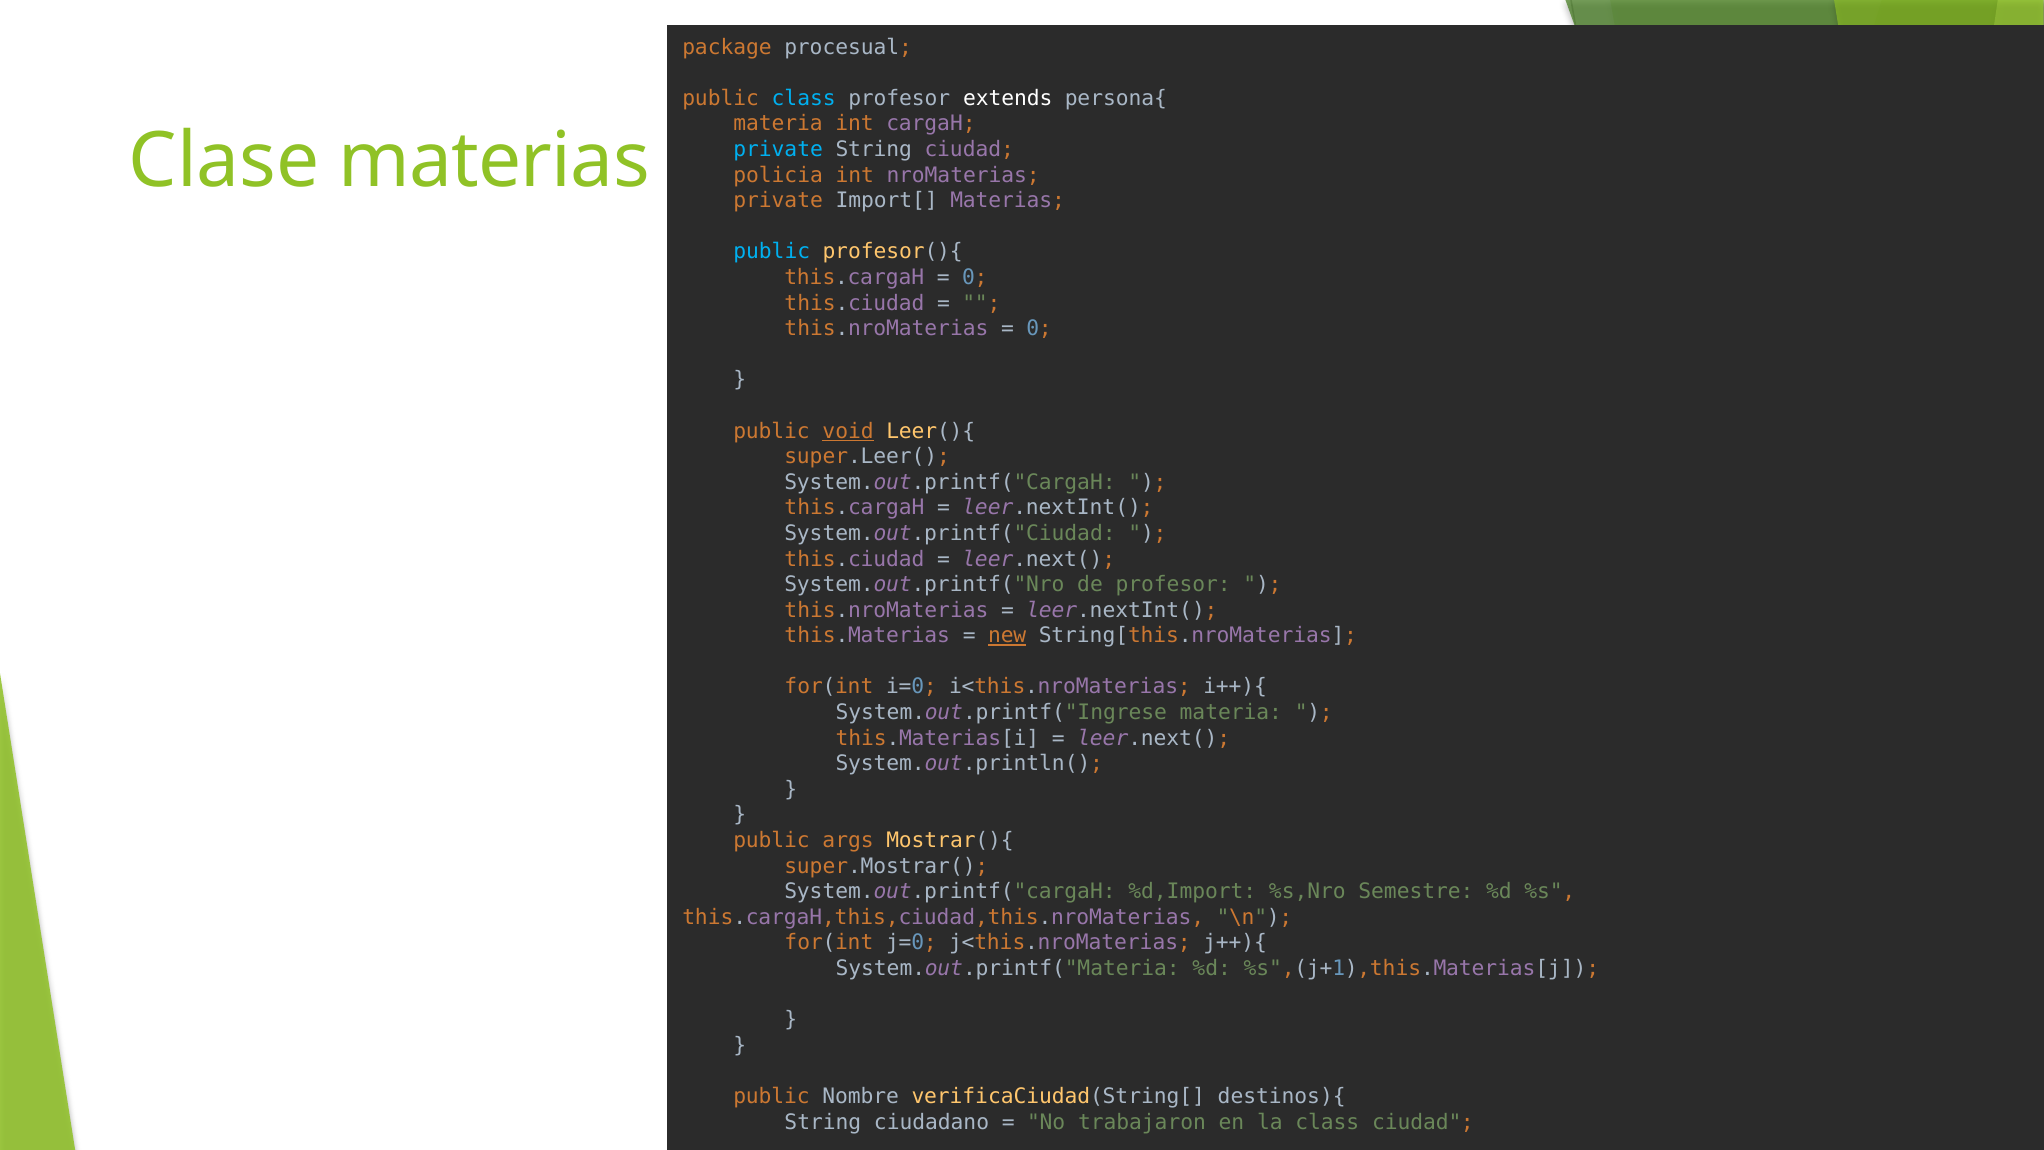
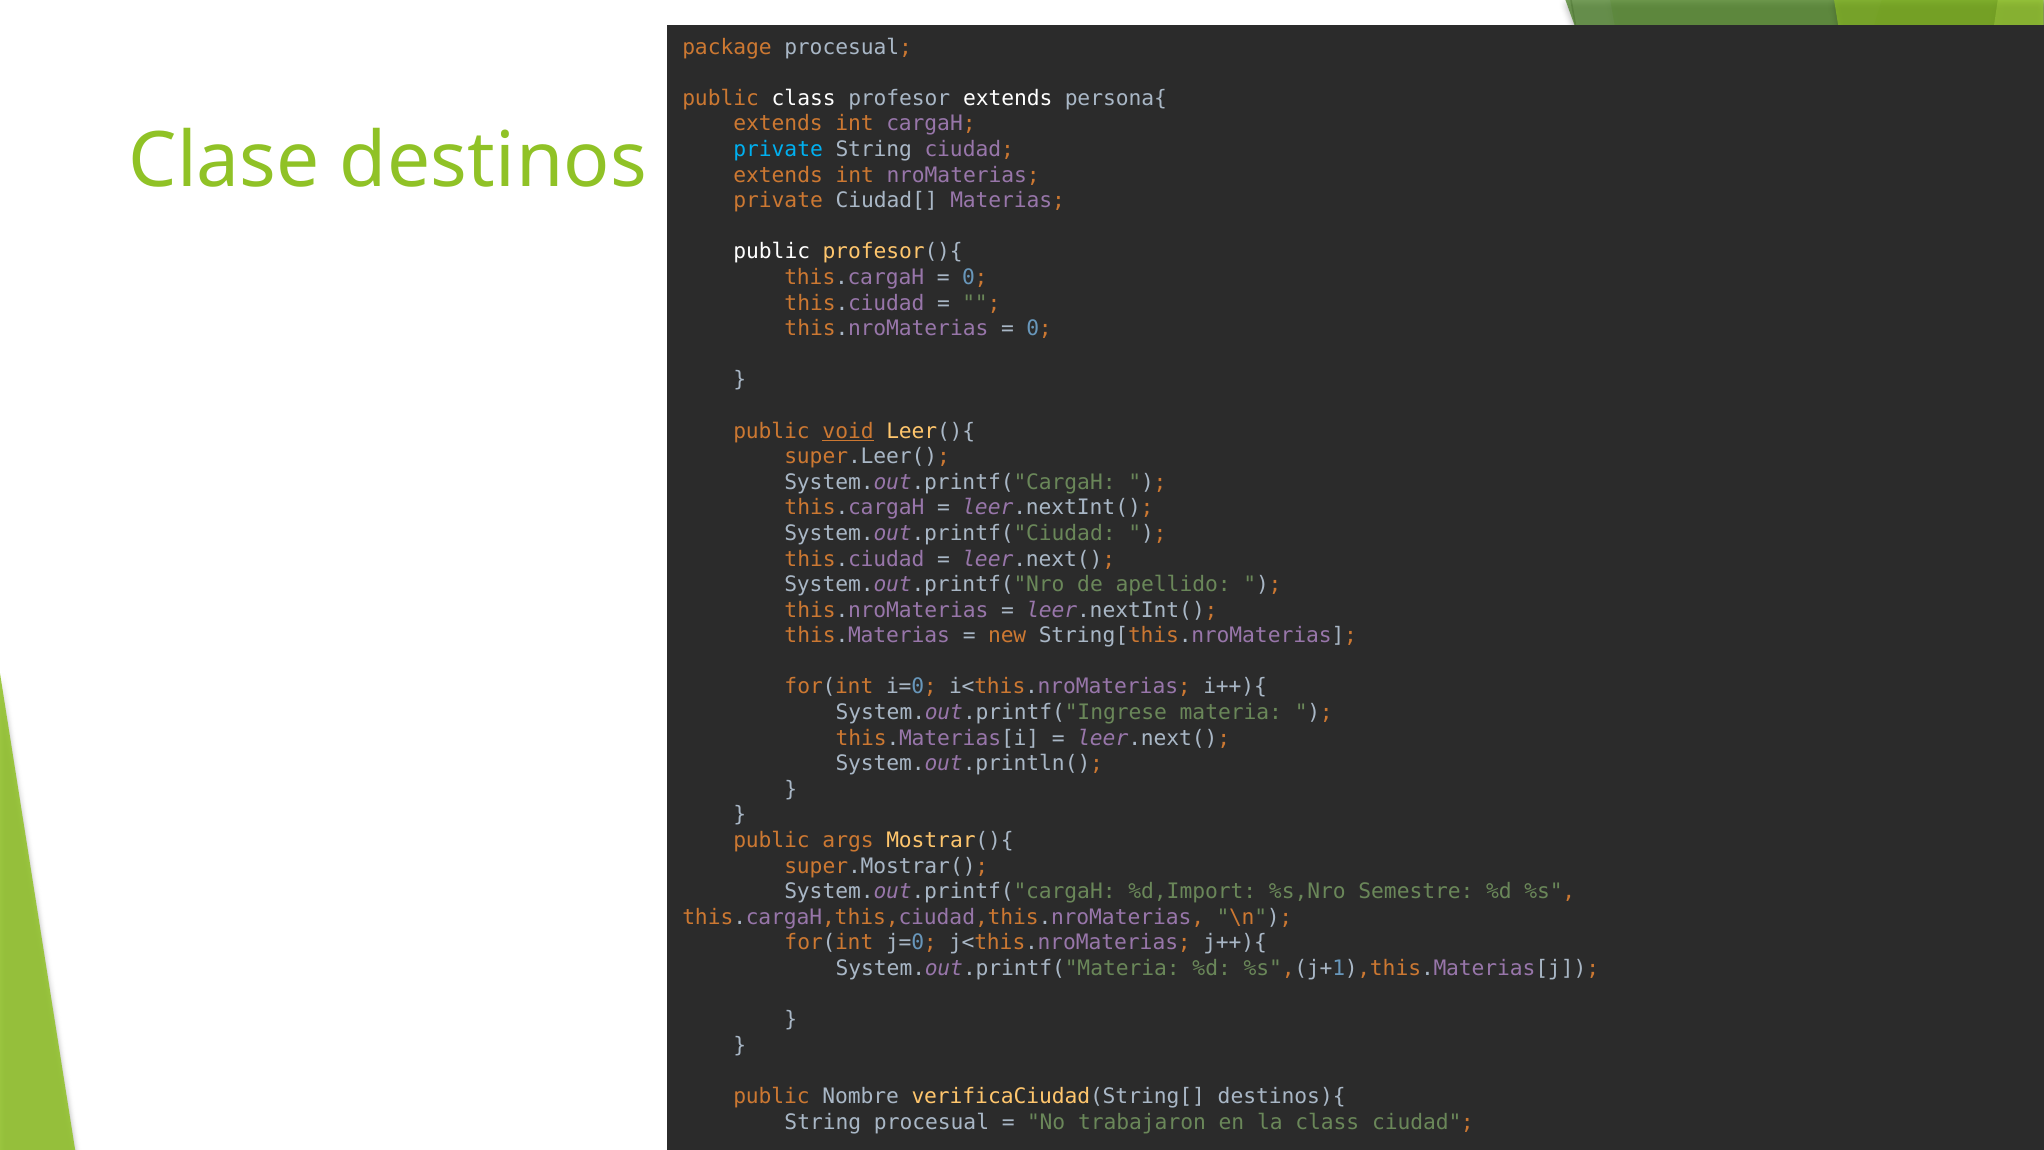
class at (804, 98) colour: light blue -> white
materia at (778, 124): materia -> extends
Clase materias: materias -> destinos
policia at (778, 175): policia -> extends
Import[: Import[ -> Ciudad[
public at (772, 252) colour: light blue -> white
de profesor: profesor -> apellido
new underline: present -> none
String ciudadano: ciudadano -> procesual
